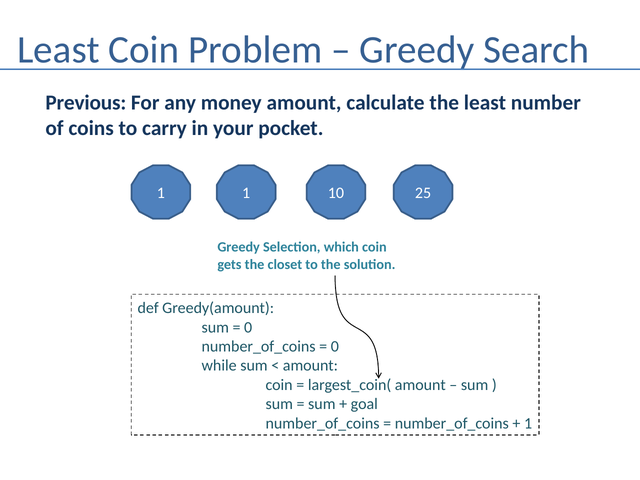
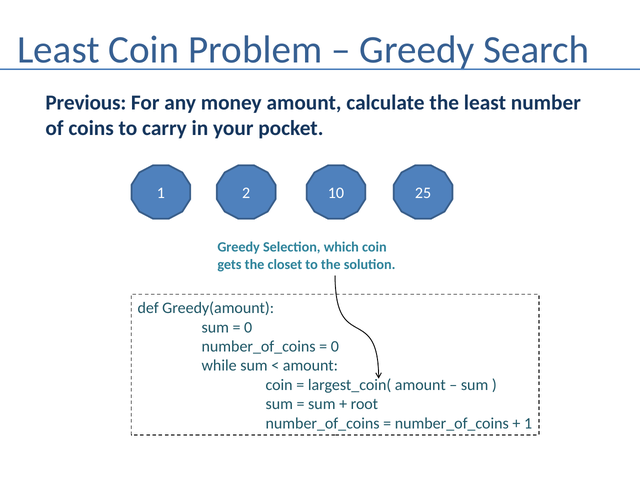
1 1: 1 -> 2
goal: goal -> root
